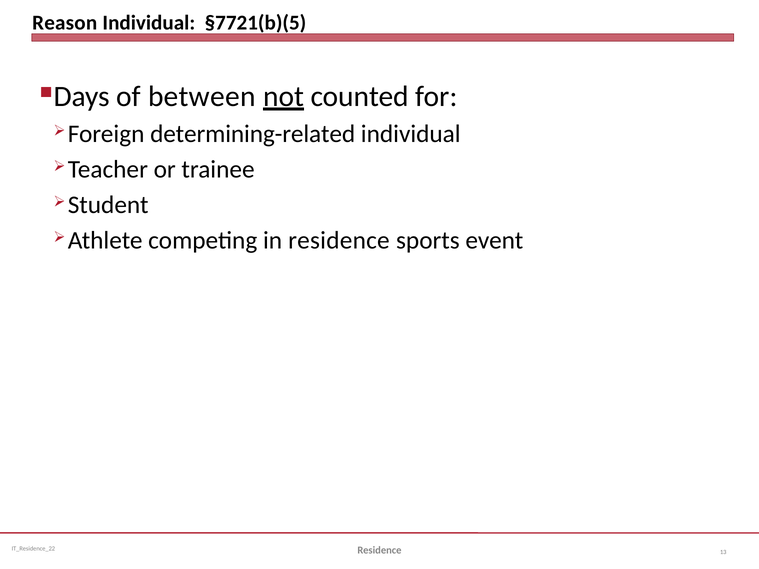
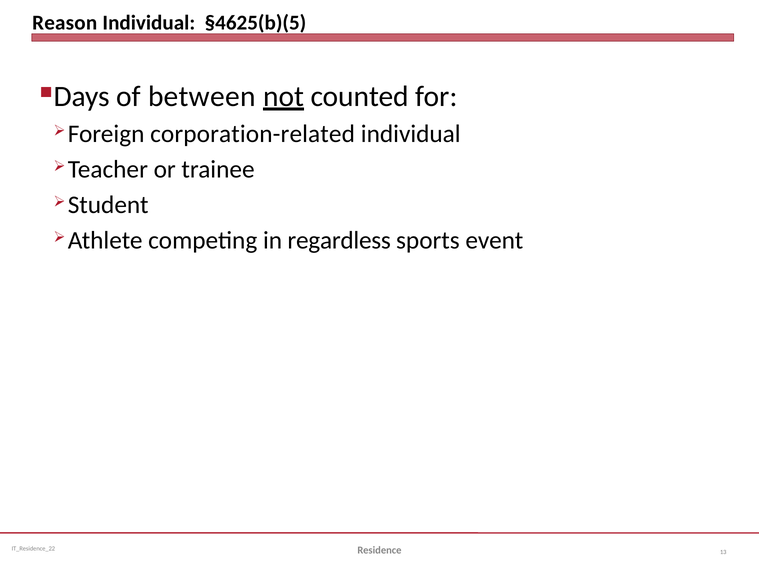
§7721(b)(5: §7721(b)(5 -> §4625(b)(5
determining-related: determining-related -> corporation-related
in residence: residence -> regardless
